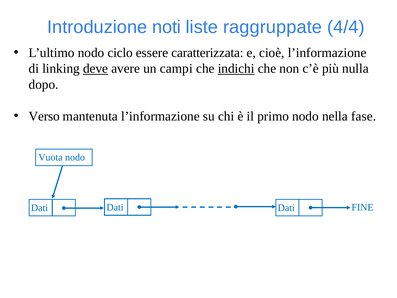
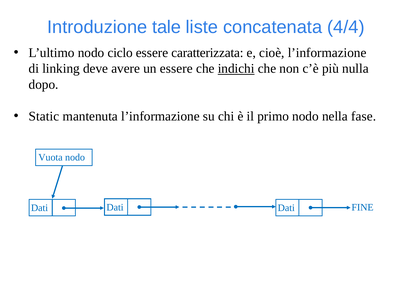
noti: noti -> tale
raggruppate: raggruppate -> concatenata
deve underline: present -> none
un campi: campi -> essere
Verso: Verso -> Static
